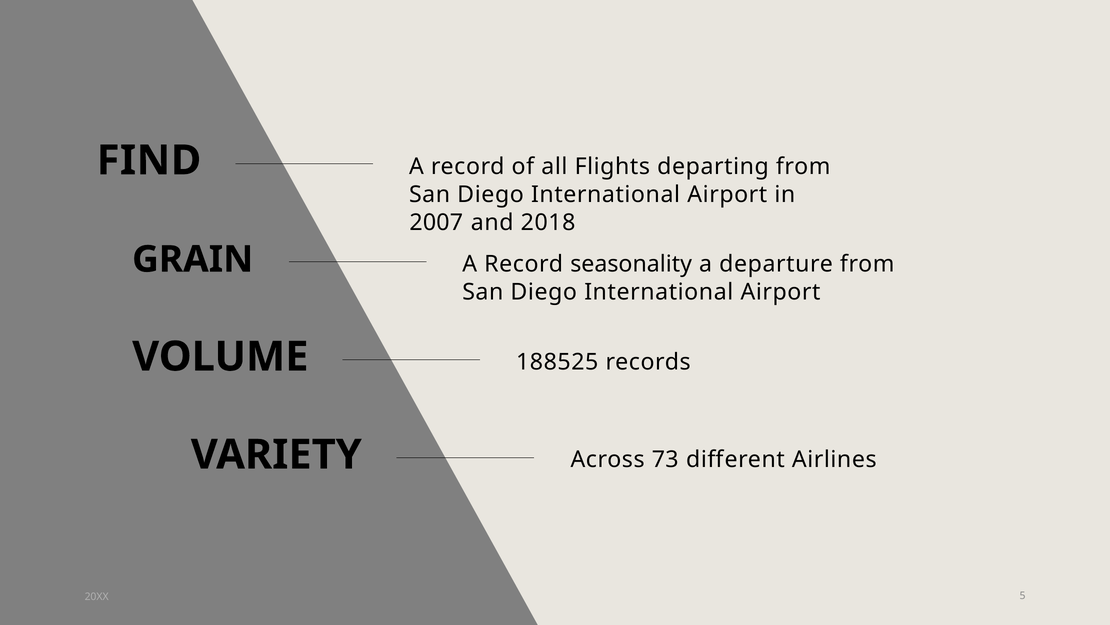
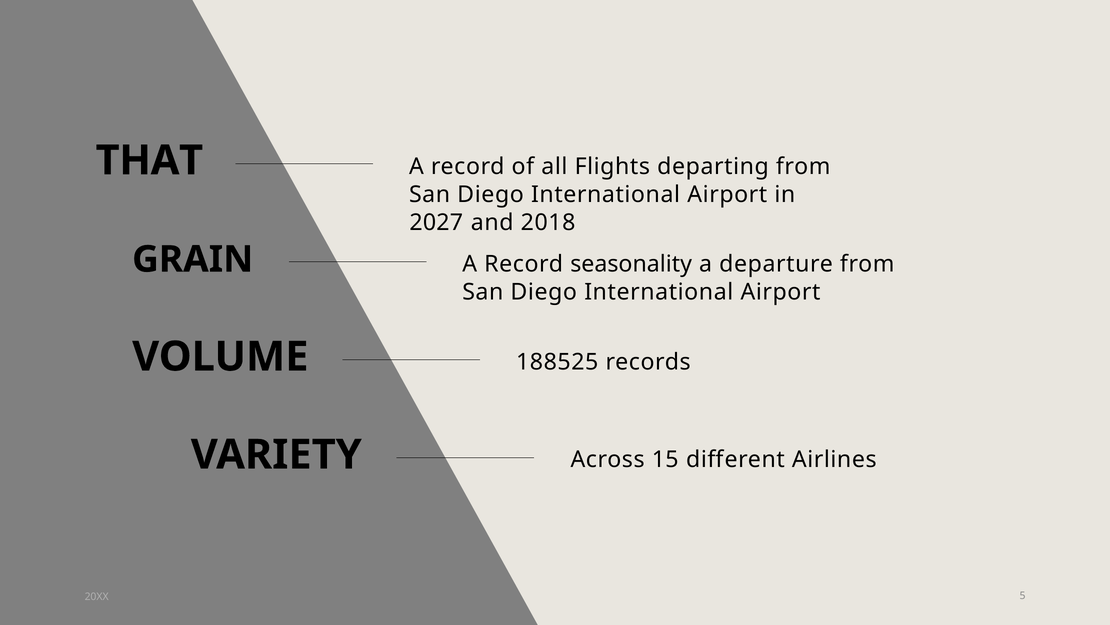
FIND: FIND -> THAT
2007: 2007 -> 2027
73: 73 -> 15
